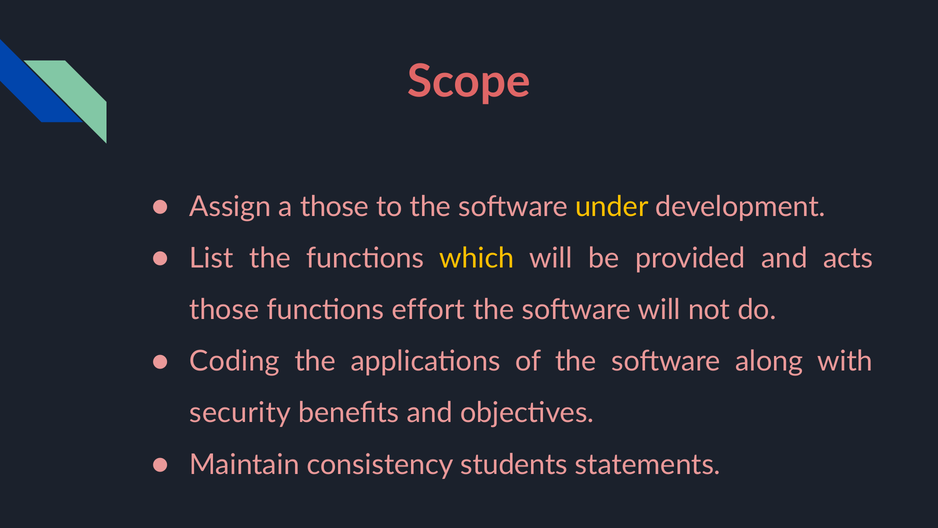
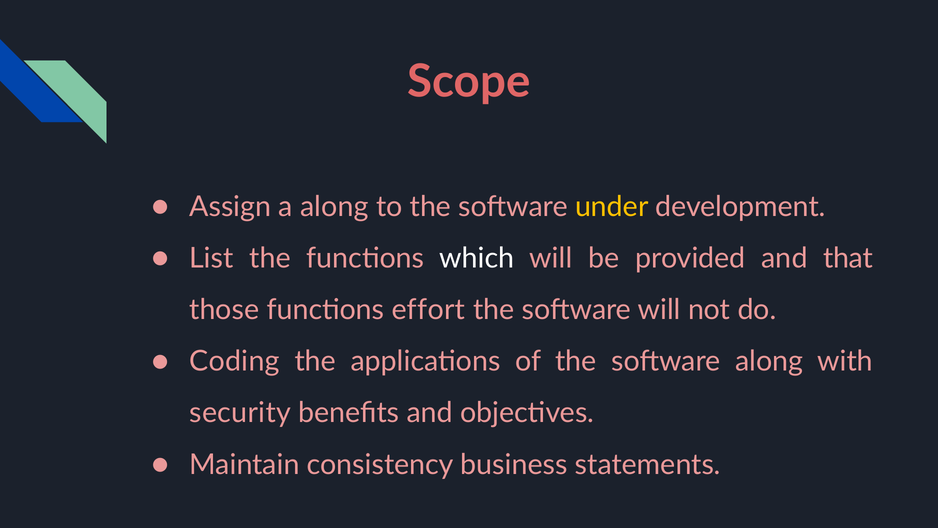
a those: those -> along
which colour: yellow -> white
acts: acts -> that
students: students -> business
